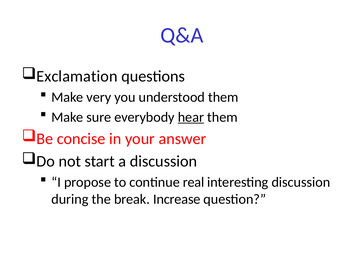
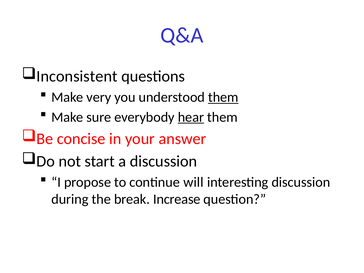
Exclamation: Exclamation -> Inconsistent
them at (223, 97) underline: none -> present
real: real -> will
